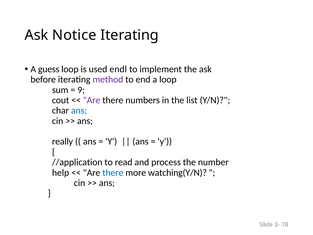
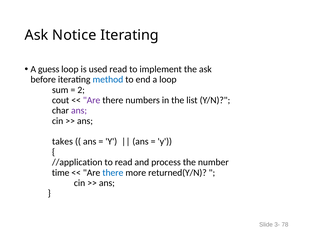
used endl: endl -> read
method colour: purple -> blue
9: 9 -> 2
ans at (79, 110) colour: blue -> purple
really: really -> takes
help: help -> time
watching(Y/N: watching(Y/N -> returned(Y/N
